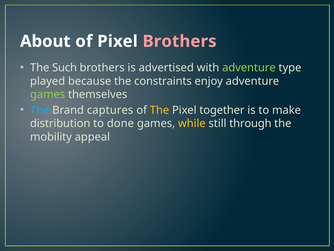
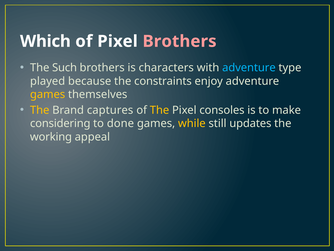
About: About -> Which
advertised: advertised -> characters
adventure at (249, 68) colour: light green -> light blue
games at (48, 94) colour: light green -> yellow
The at (40, 110) colour: light blue -> yellow
together: together -> consoles
distribution: distribution -> considering
through: through -> updates
mobility: mobility -> working
